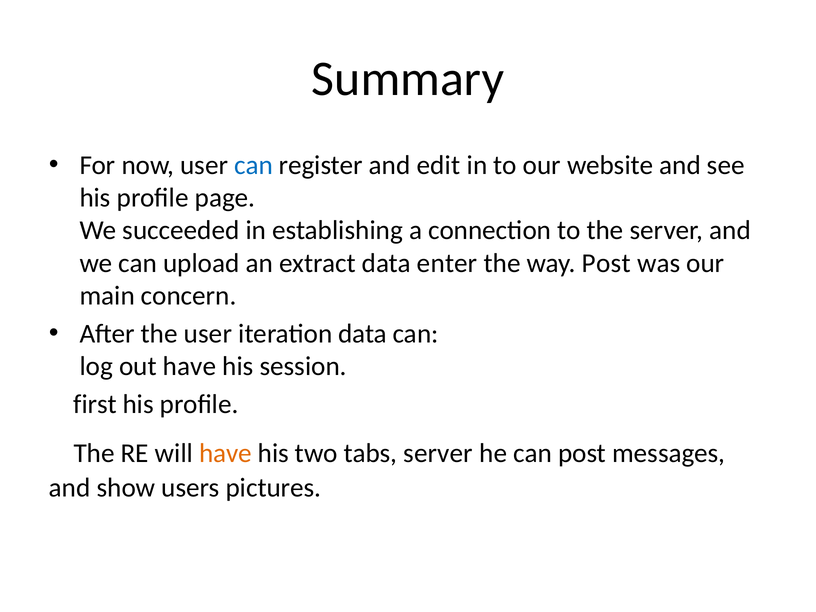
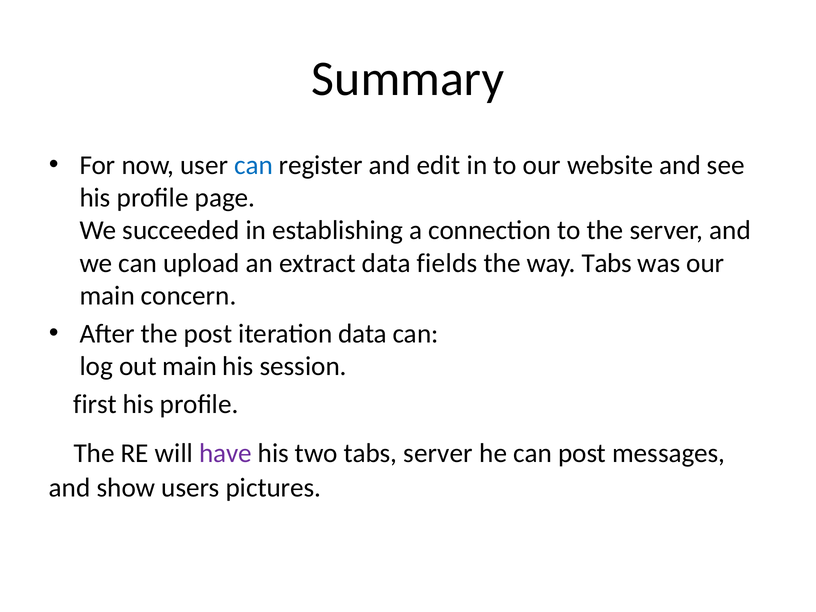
enter: enter -> fields
way Post: Post -> Tabs
the user: user -> post
out have: have -> main
have at (225, 453) colour: orange -> purple
